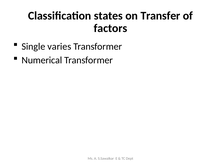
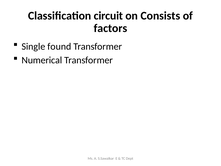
states: states -> circuit
Transfer: Transfer -> Consists
varies: varies -> found
